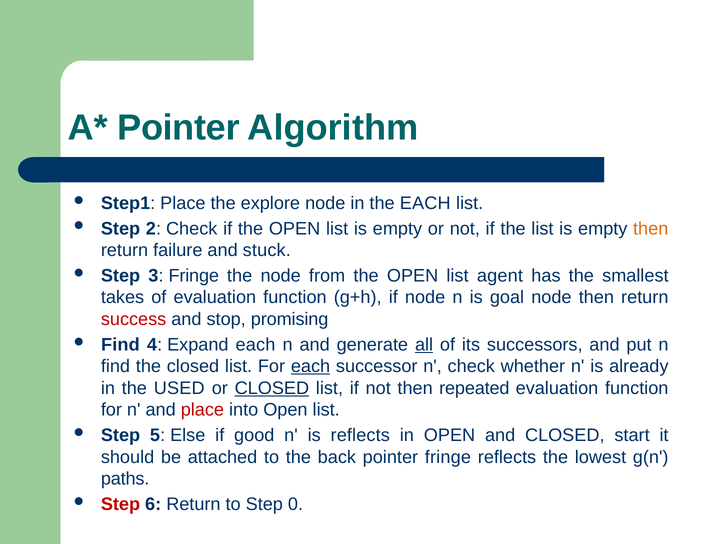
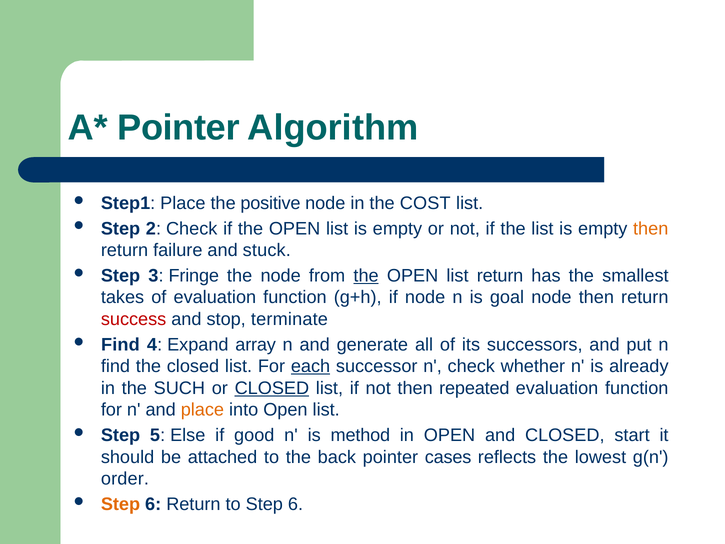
explore: explore -> positive
the EACH: EACH -> COST
the at (366, 276) underline: none -> present
list agent: agent -> return
promising: promising -> terminate
Expand each: each -> array
all underline: present -> none
USED: USED -> SUCH
place at (202, 410) colour: red -> orange
is reflects: reflects -> method
pointer fringe: fringe -> cases
paths: paths -> order
Step at (121, 504) colour: red -> orange
to Step 0: 0 -> 6
